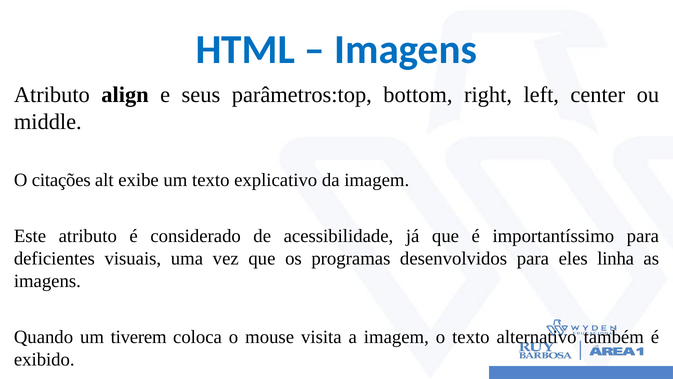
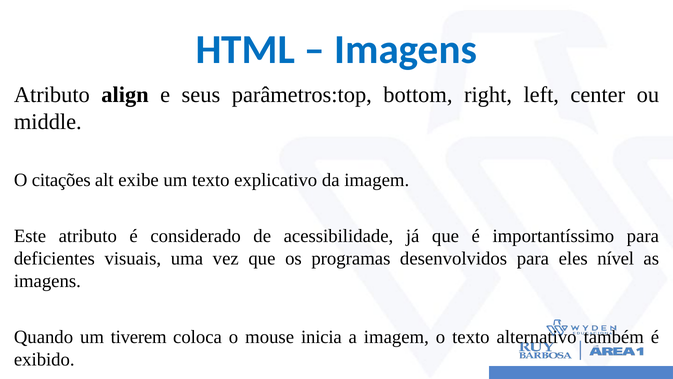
linha: linha -> nível
visita: visita -> inicia
